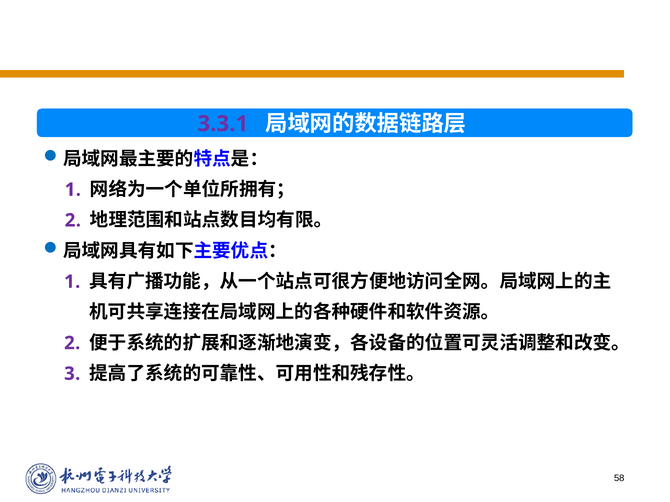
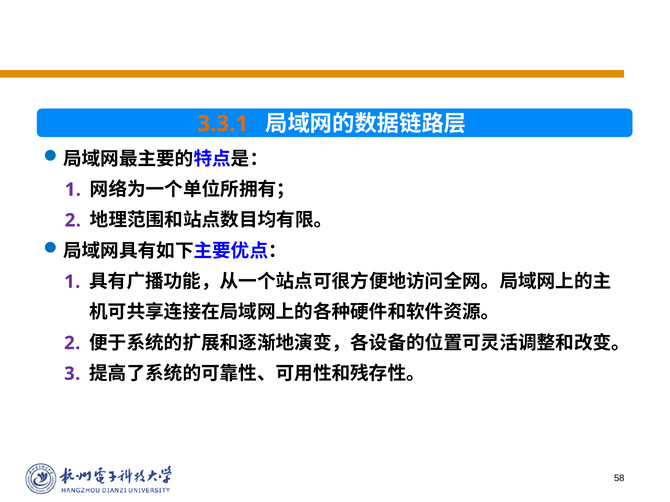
3.3.1 colour: purple -> orange
